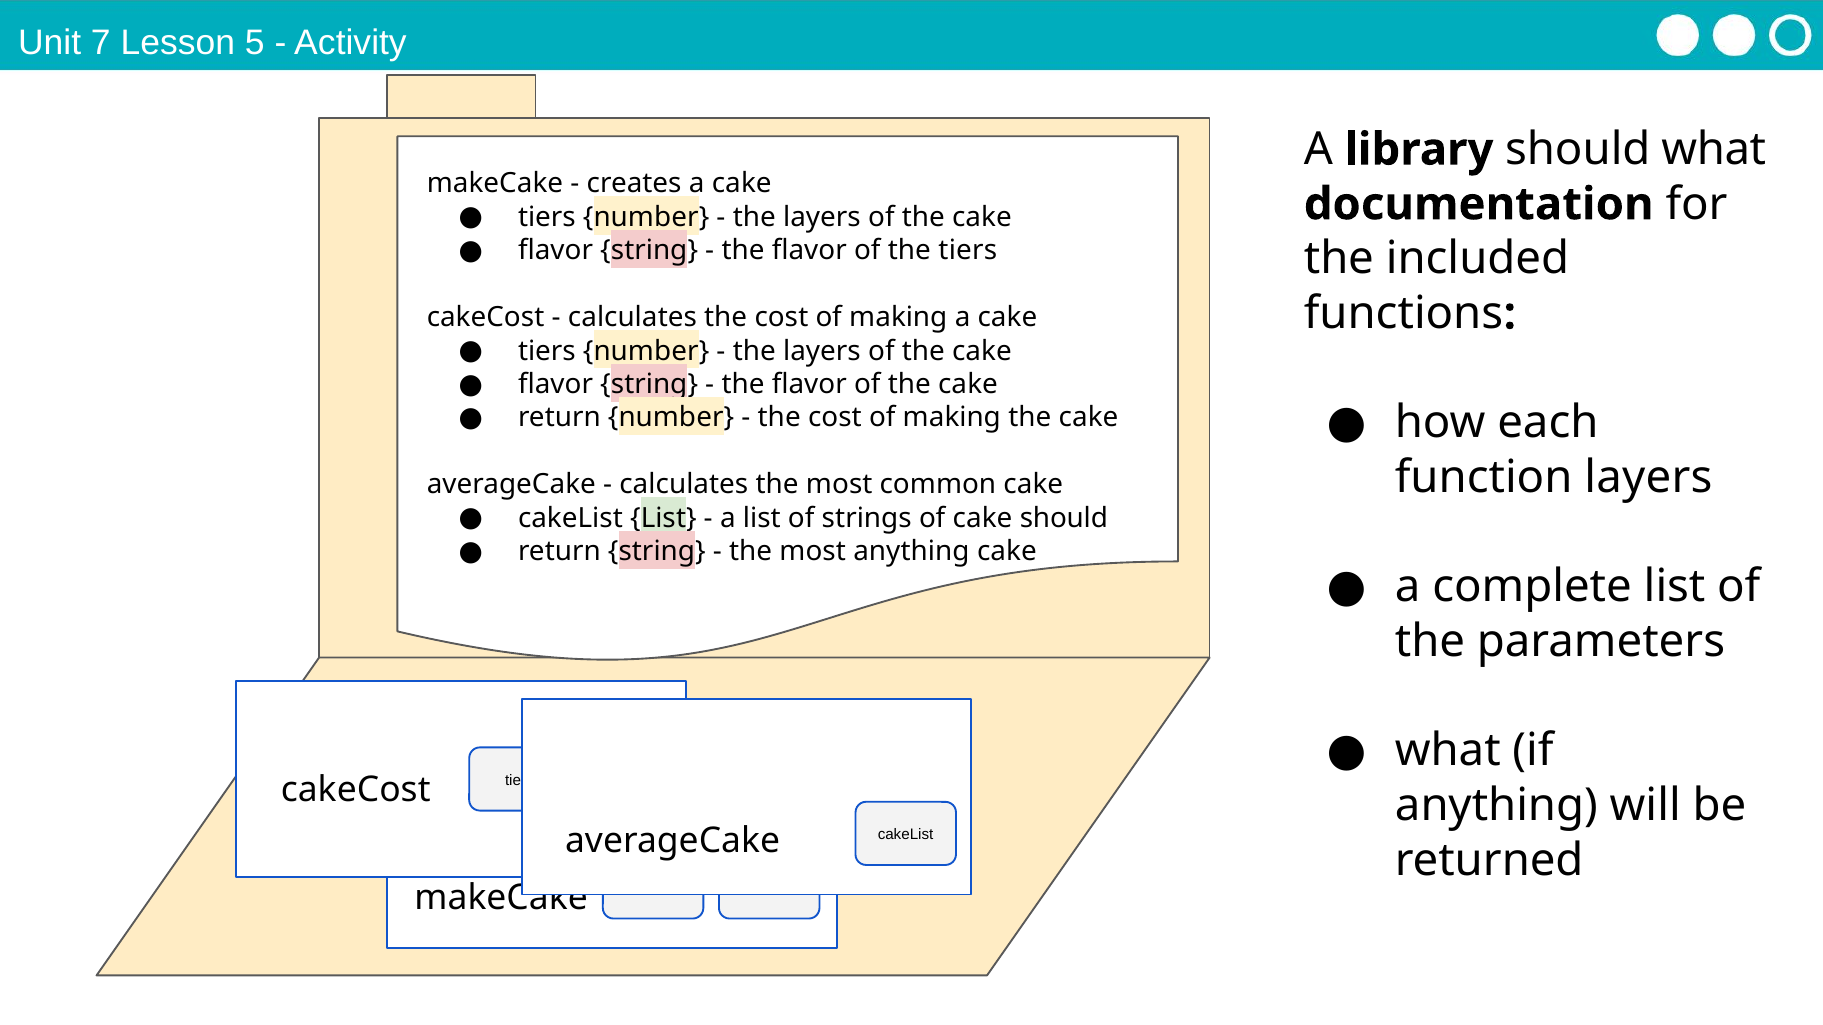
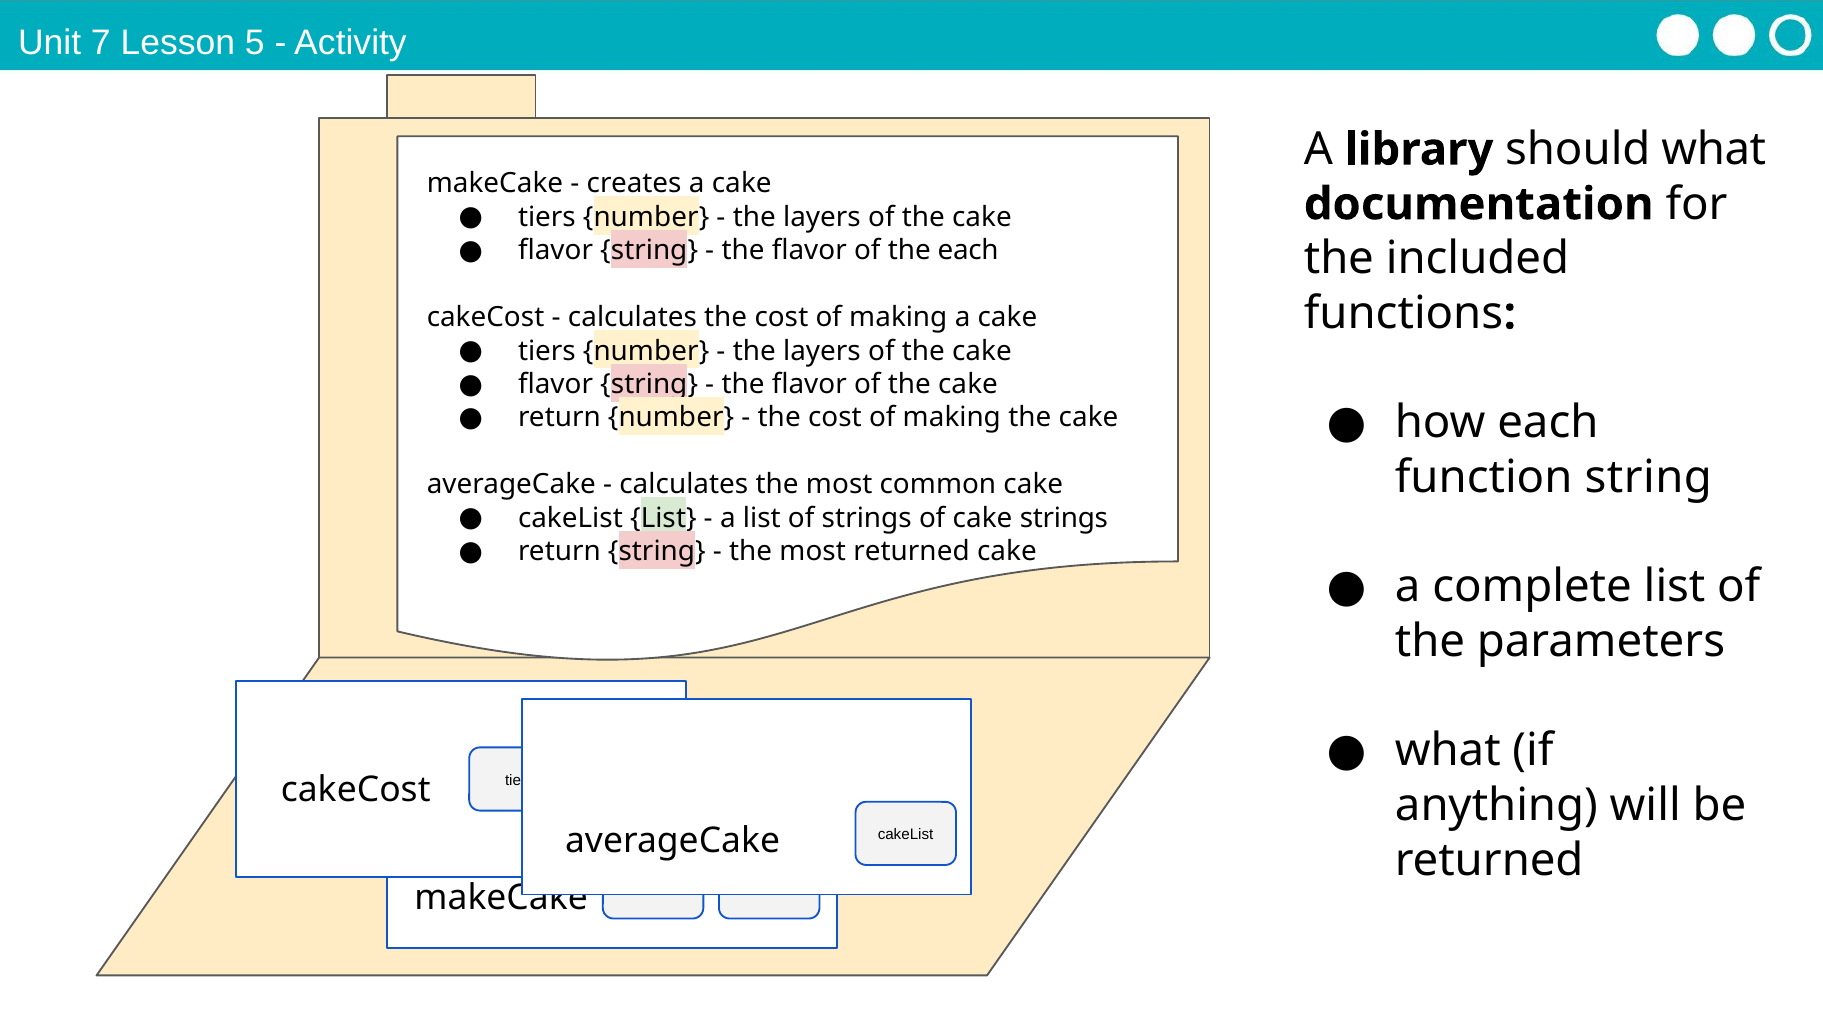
the tiers: tiers -> each
function layers: layers -> string
cake should: should -> strings
most anything: anything -> returned
